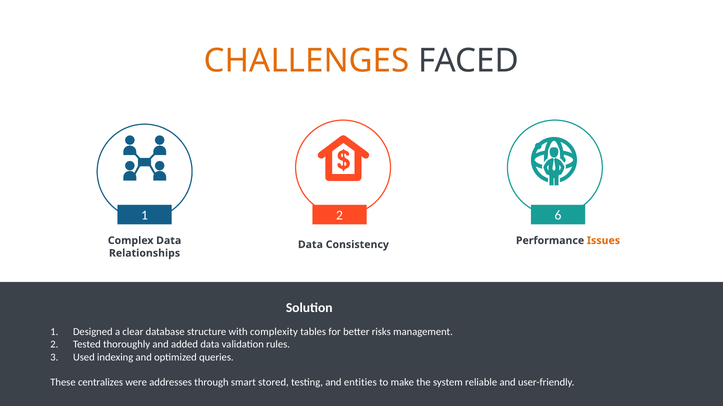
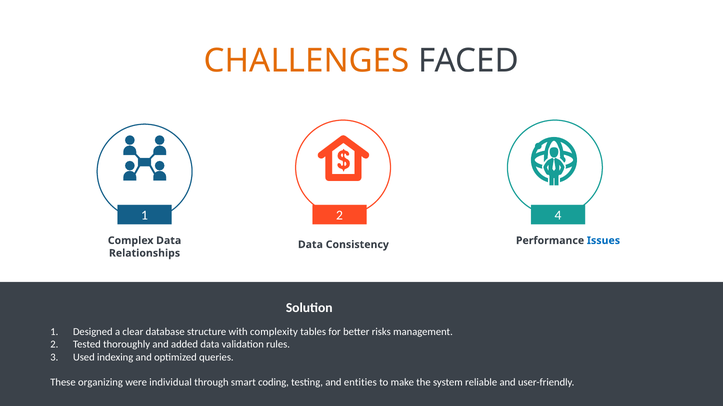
6: 6 -> 4
Issues colour: orange -> blue
centralizes: centralizes -> organizing
addresses: addresses -> individual
stored: stored -> coding
